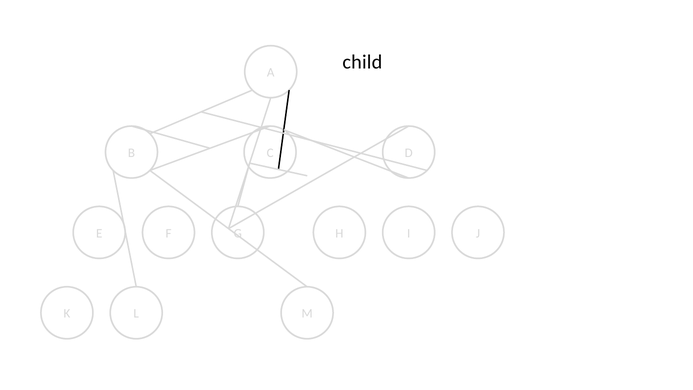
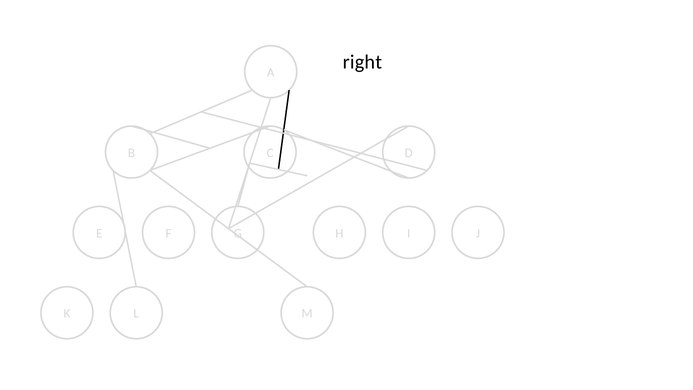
child: child -> right
